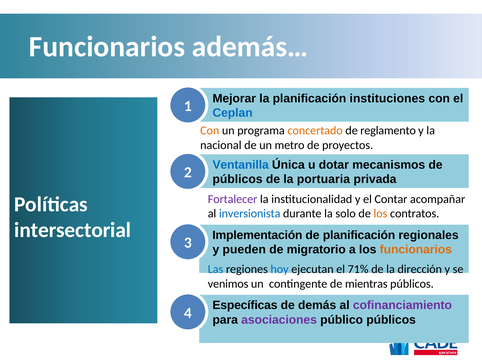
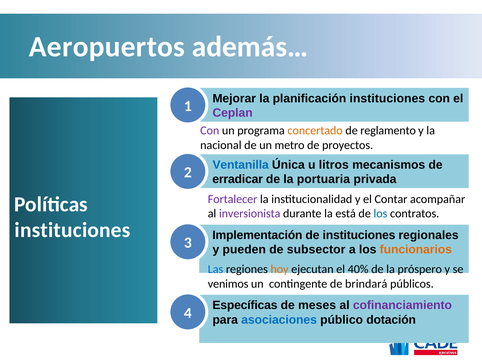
Funcionarios at (107, 47): Funcionarios -> Aeropuertos
Ceplan colour: blue -> purple
Con at (210, 130) colour: orange -> purple
dotar: dotar -> litros
públicos at (238, 179): públicos -> erradicar
inversionista colour: blue -> purple
solo: solo -> está
los at (380, 213) colour: orange -> blue
intersectorial at (73, 230): intersectorial -> instituciones
de planificación: planificación -> instituciones
migratorio: migratorio -> subsector
hoy colour: blue -> orange
71%: 71% -> 40%
dirección: dirección -> próspero
mientras: mientras -> brindará
demás: demás -> meses
asociaciones colour: purple -> blue
público públicos: públicos -> dotación
